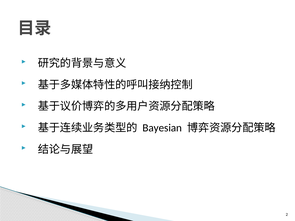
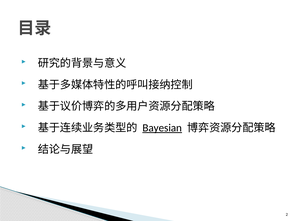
Bayesian underline: none -> present
